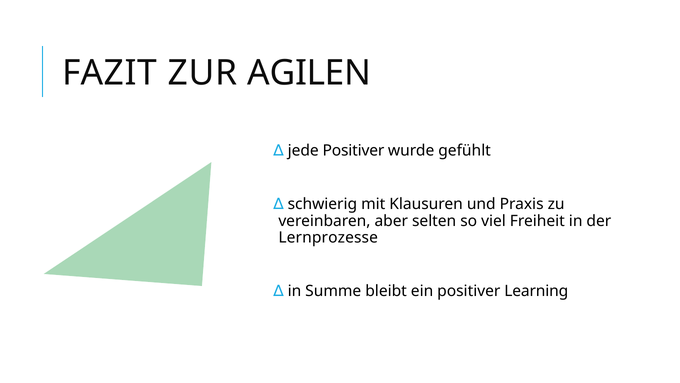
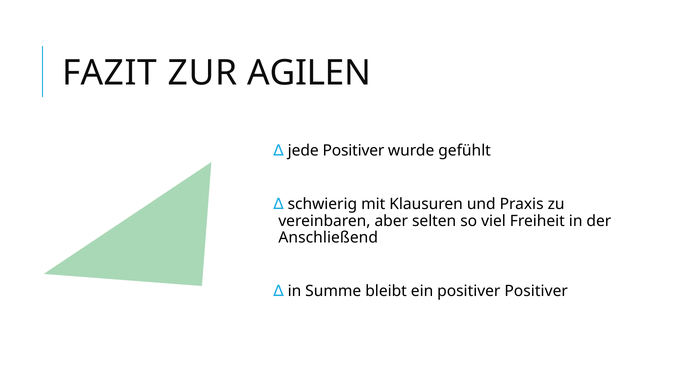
Lernprozesse: Lernprozesse -> Anschließend
positiver Learning: Learning -> Positiver
